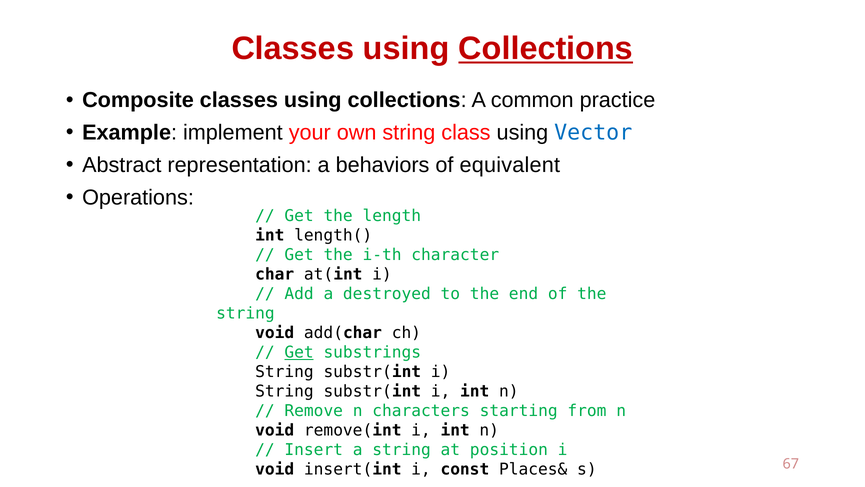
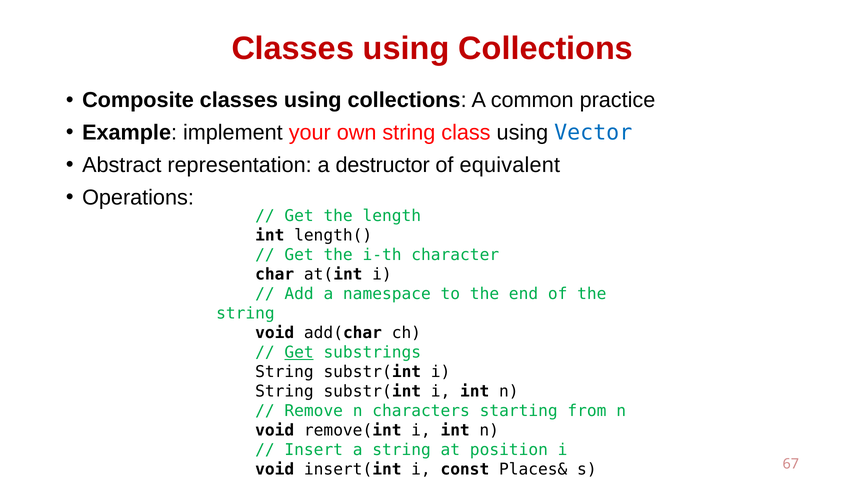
Collections at (546, 48) underline: present -> none
behaviors: behaviors -> destructor
destroyed: destroyed -> namespace
